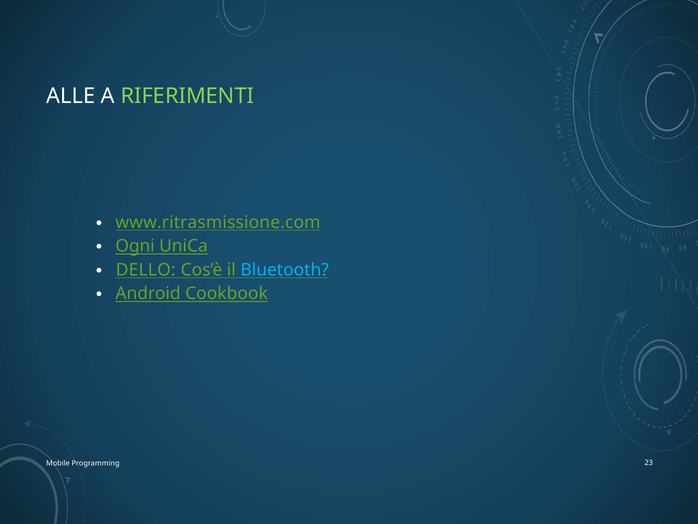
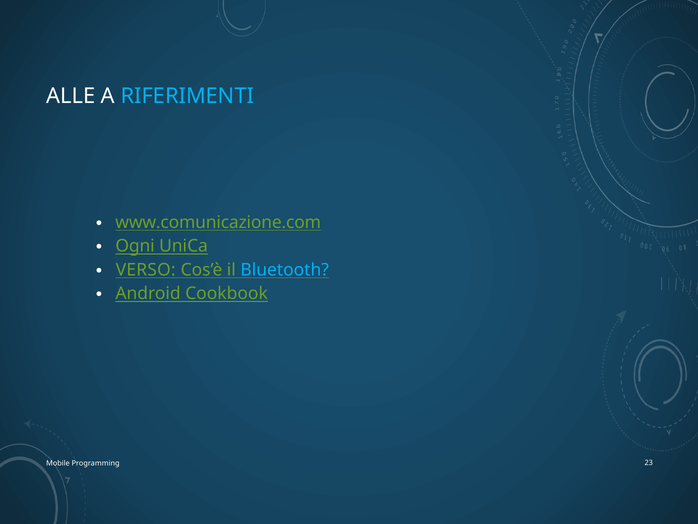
RIFERIMENTI colour: light green -> light blue
www.ritrasmissione.com: www.ritrasmissione.com -> www.comunicazione.com
DELLO: DELLO -> VERSO
